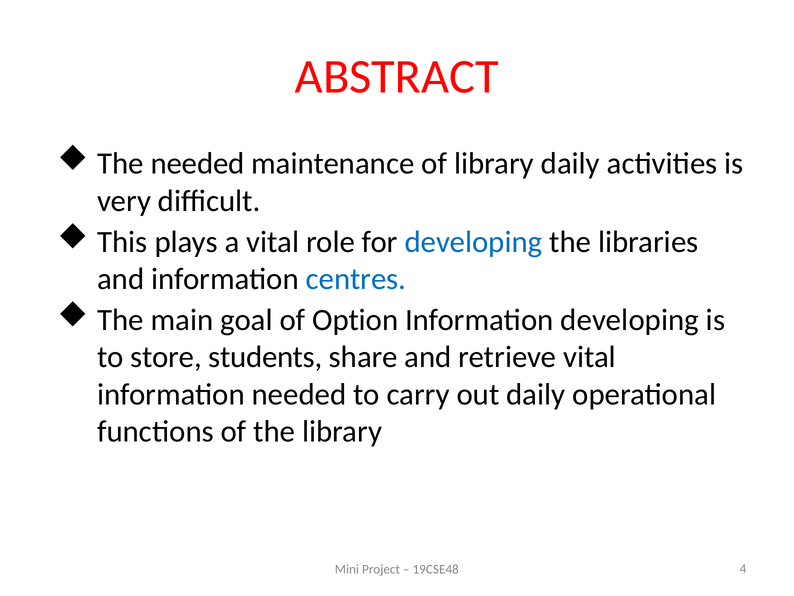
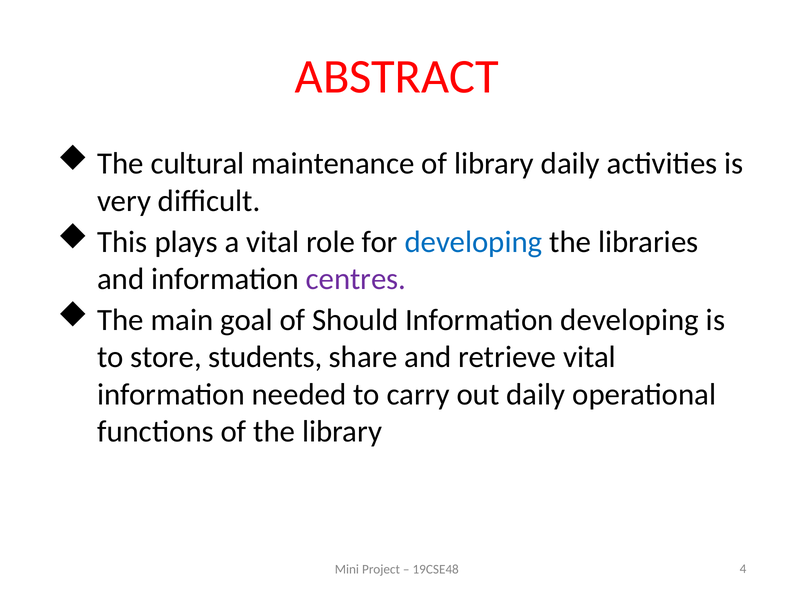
The needed: needed -> cultural
centres colour: blue -> purple
Option: Option -> Should
